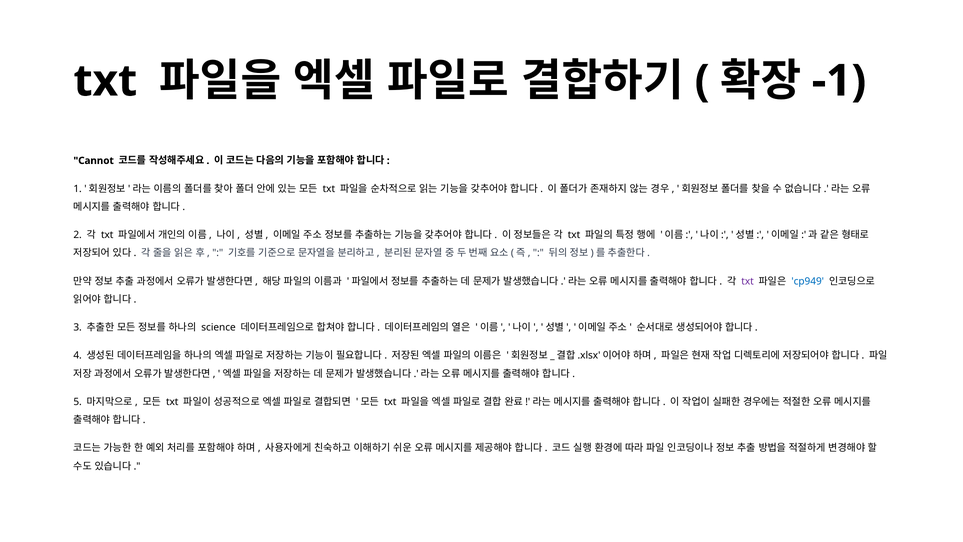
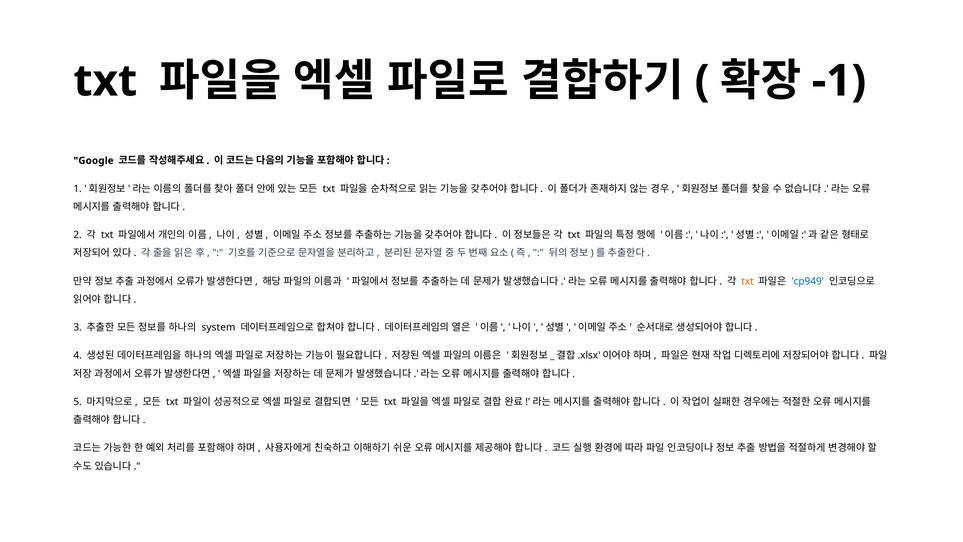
Cannot: Cannot -> Google
txt at (748, 281) colour: purple -> orange
science: science -> system
